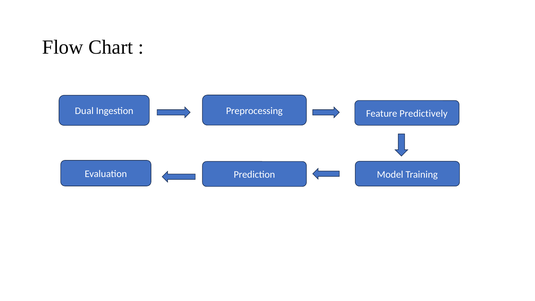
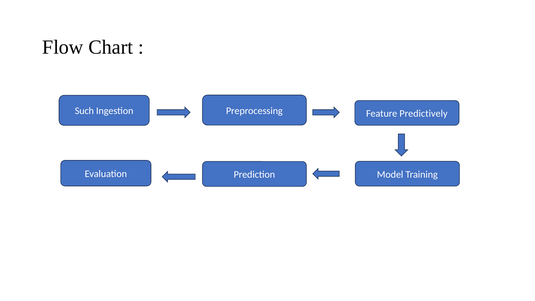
Dual: Dual -> Such
